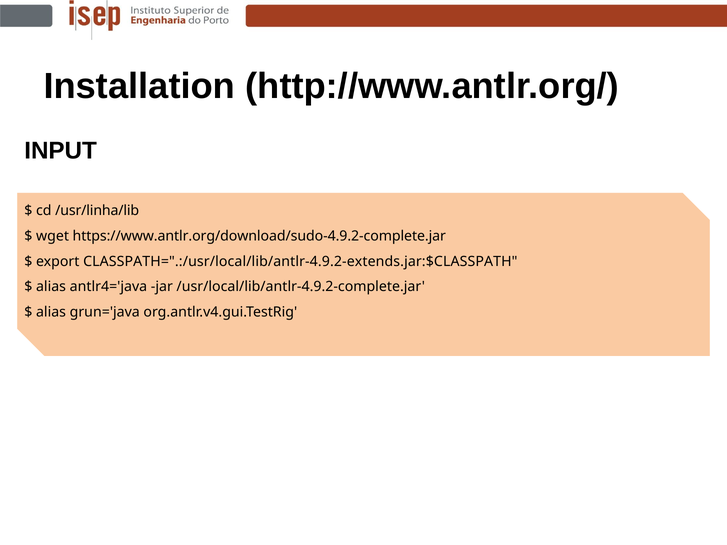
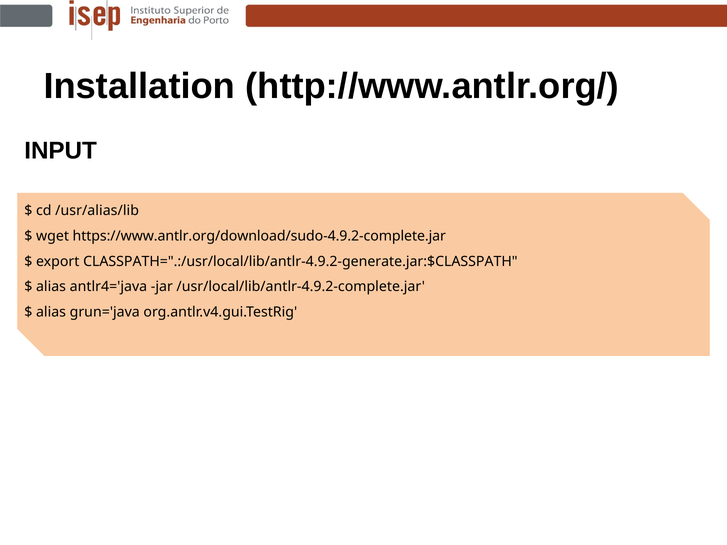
/usr/linha/lib: /usr/linha/lib -> /usr/alias/lib
CLASSPATH=".:/usr/local/lib/antlr-4.9.2-extends.jar:$CLASSPATH: CLASSPATH=".:/usr/local/lib/antlr-4.9.2-extends.jar:$CLASSPATH -> CLASSPATH=".:/usr/local/lib/antlr-4.9.2-generate.jar:$CLASSPATH
